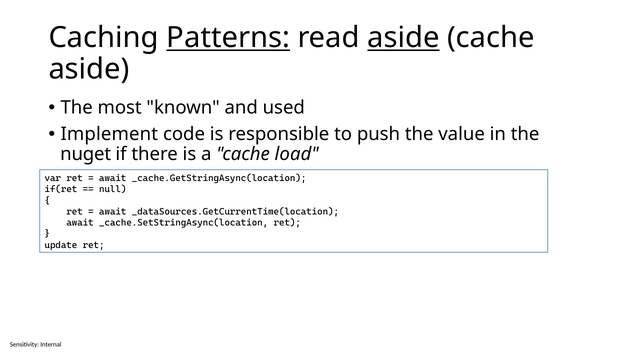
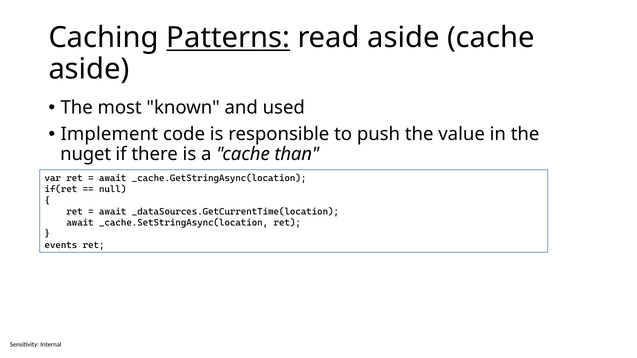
aside at (403, 38) underline: present -> none
load: load -> than
update: update -> events
